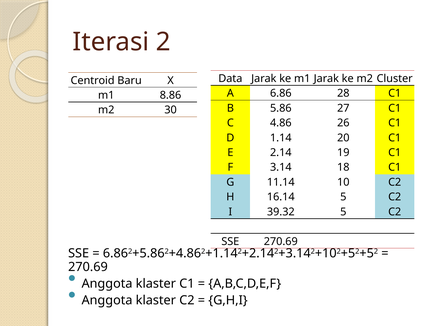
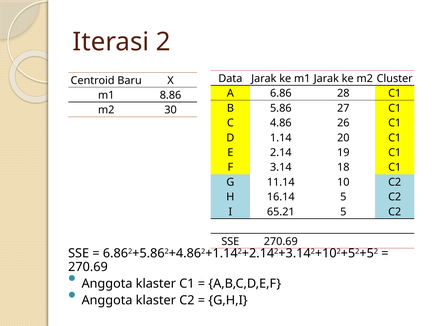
39.32: 39.32 -> 65.21
